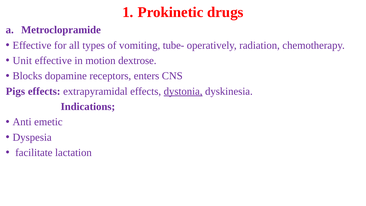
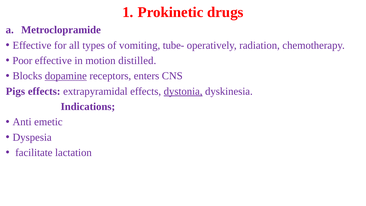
Unit: Unit -> Poor
dextrose: dextrose -> distilled
dopamine underline: none -> present
